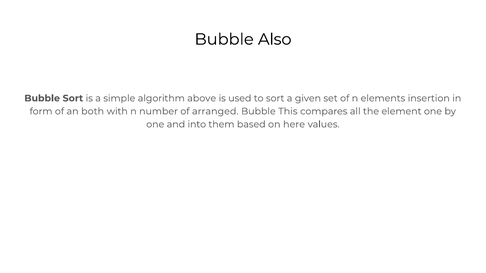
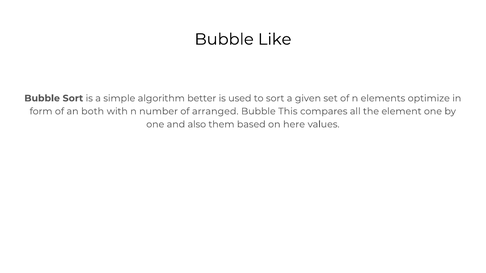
Also: Also -> Like
above: above -> better
insertion: insertion -> optimize
into: into -> also
